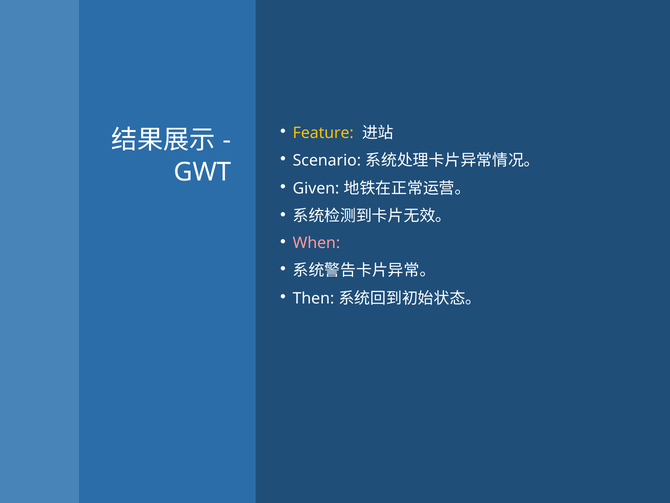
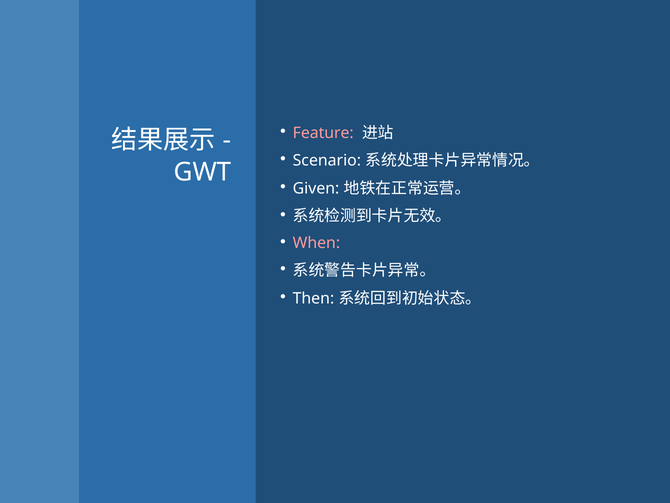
Feature colour: yellow -> pink
